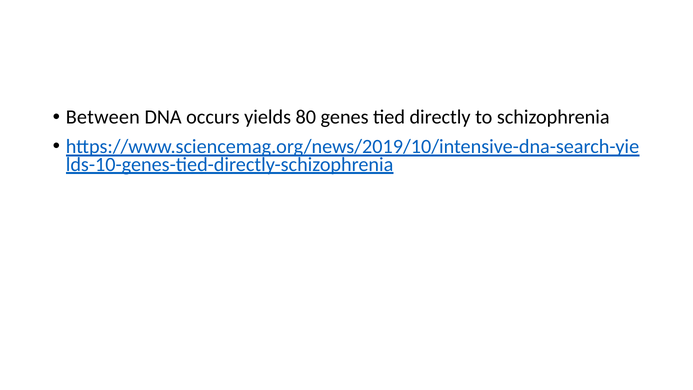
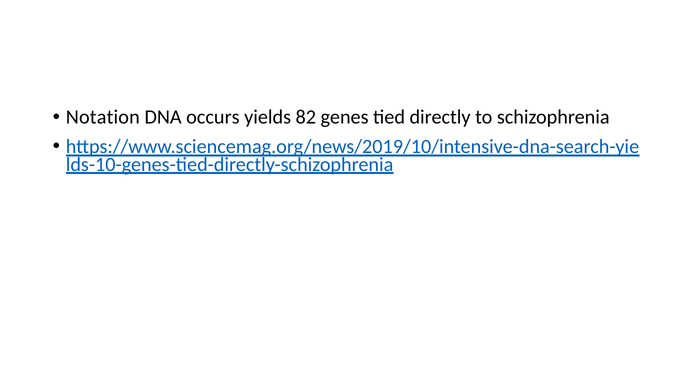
Between: Between -> Notation
80: 80 -> 82
